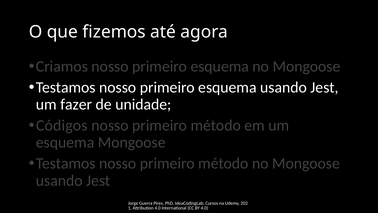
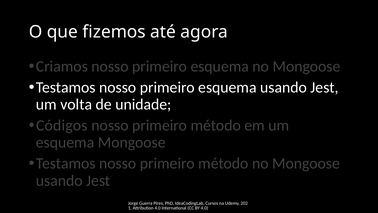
fazer: fazer -> volta
